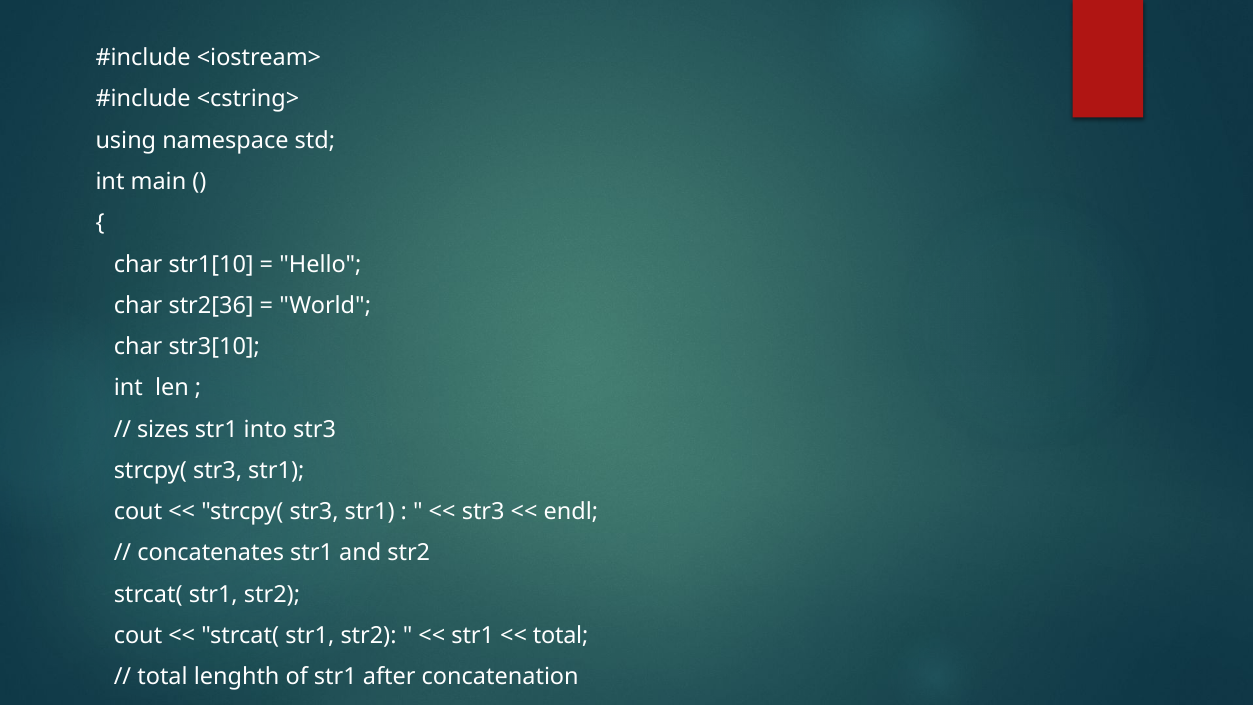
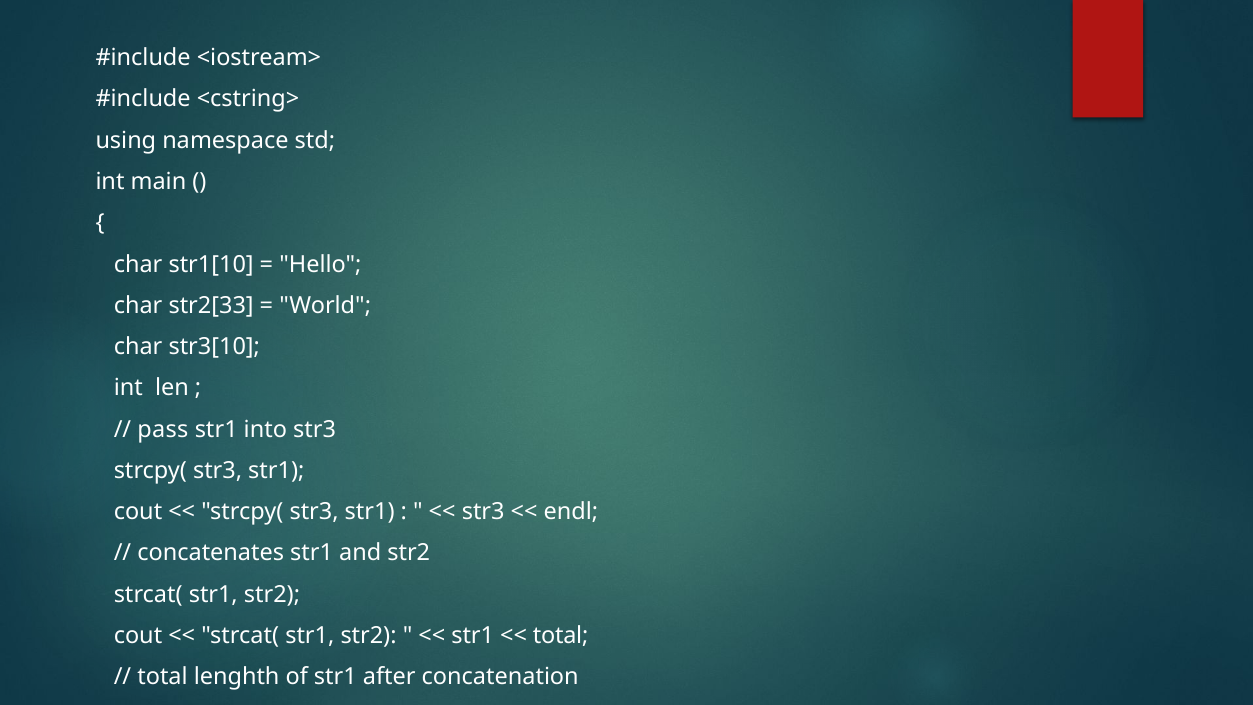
str2[36: str2[36 -> str2[33
sizes: sizes -> pass
